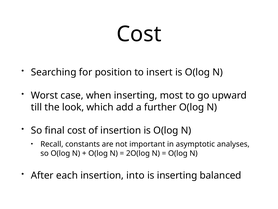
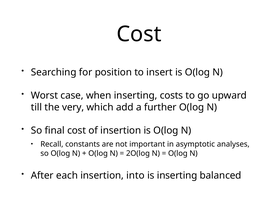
most: most -> costs
look: look -> very
